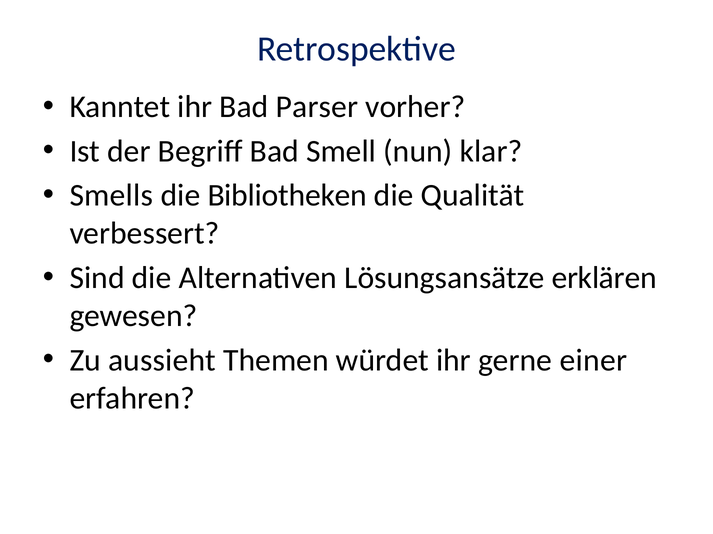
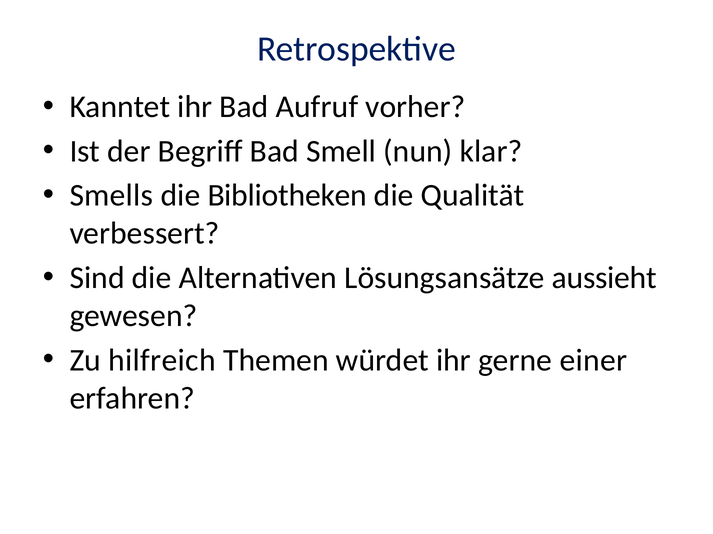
Parser: Parser -> Aufruf
erklären: erklären -> aussieht
aussieht: aussieht -> hilfreich
